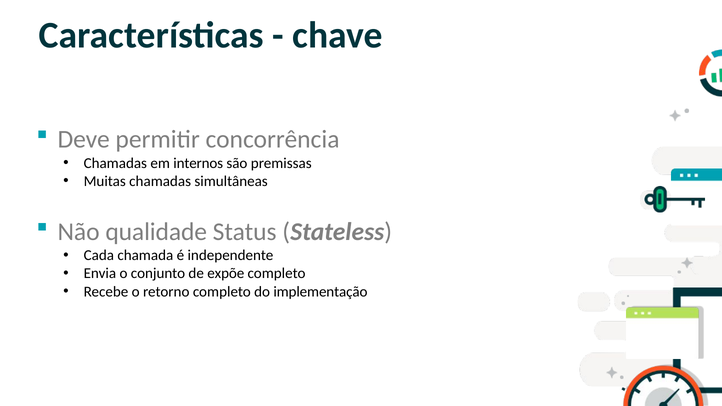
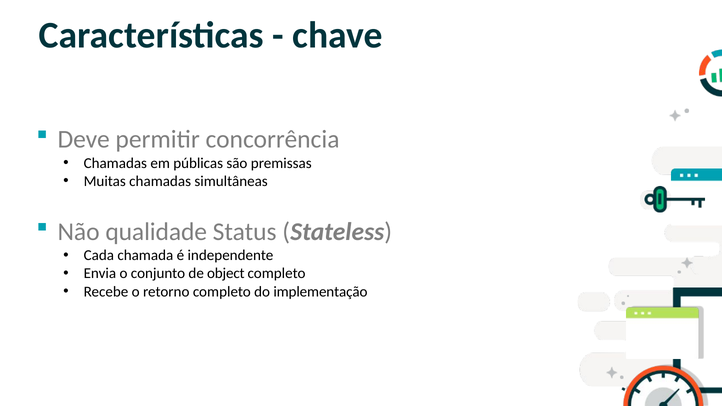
internos: internos -> públicas
expõe: expõe -> object
